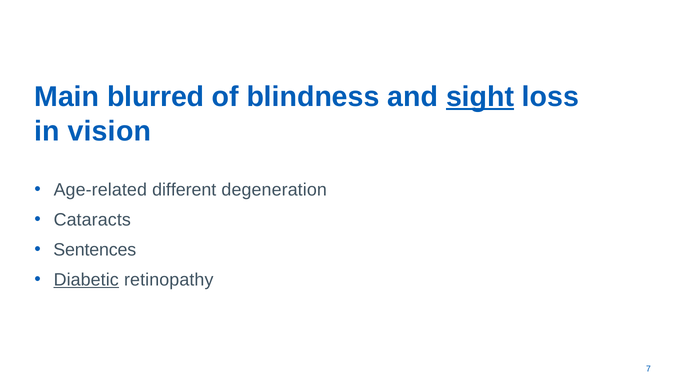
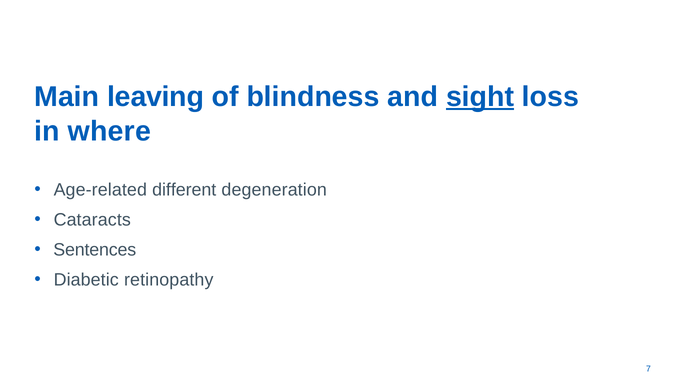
blurred: blurred -> leaving
vision: vision -> where
Diabetic underline: present -> none
